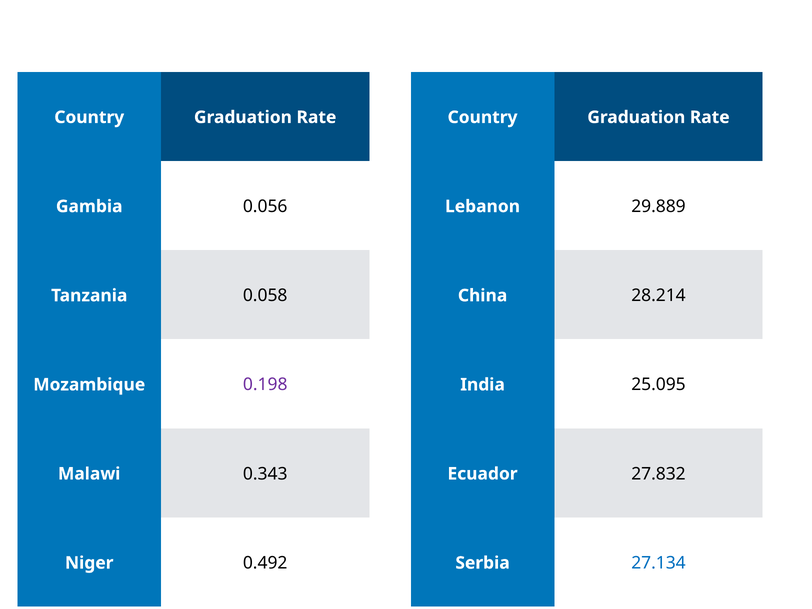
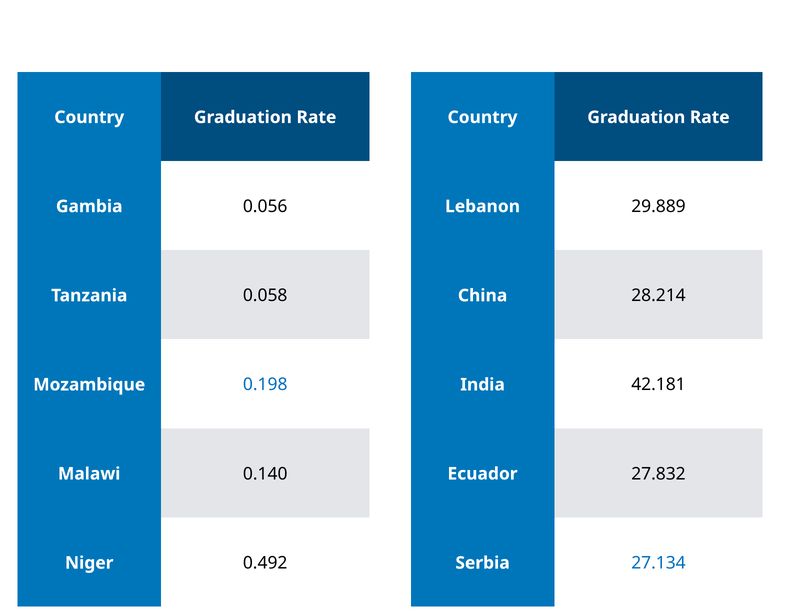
0.198 colour: purple -> blue
25.095: 25.095 -> 42.181
0.343: 0.343 -> 0.140
